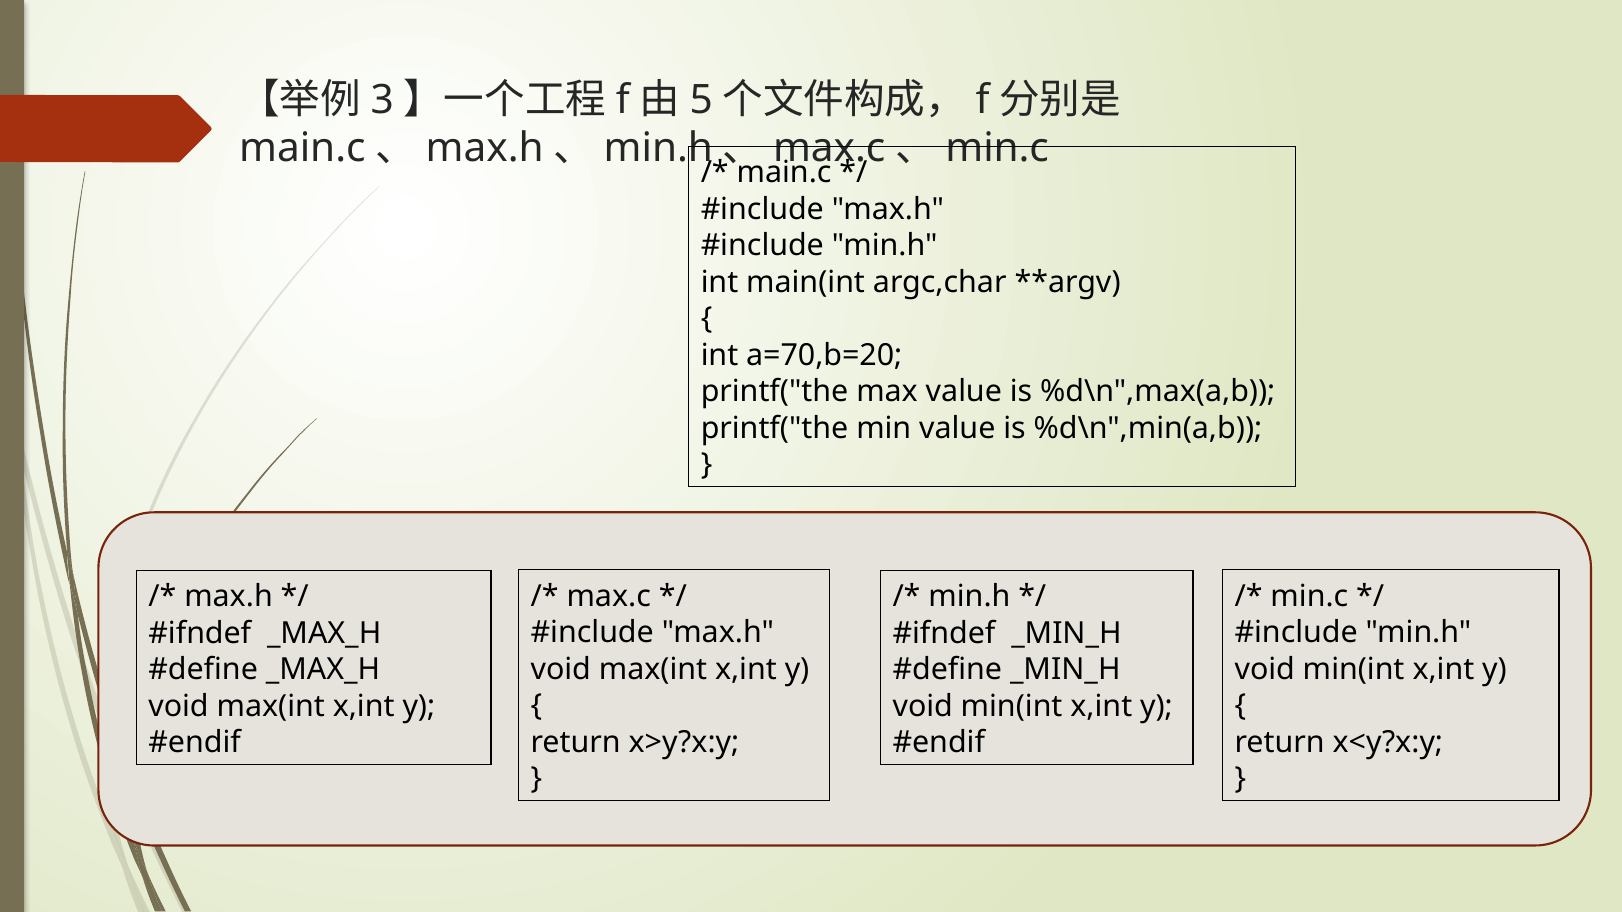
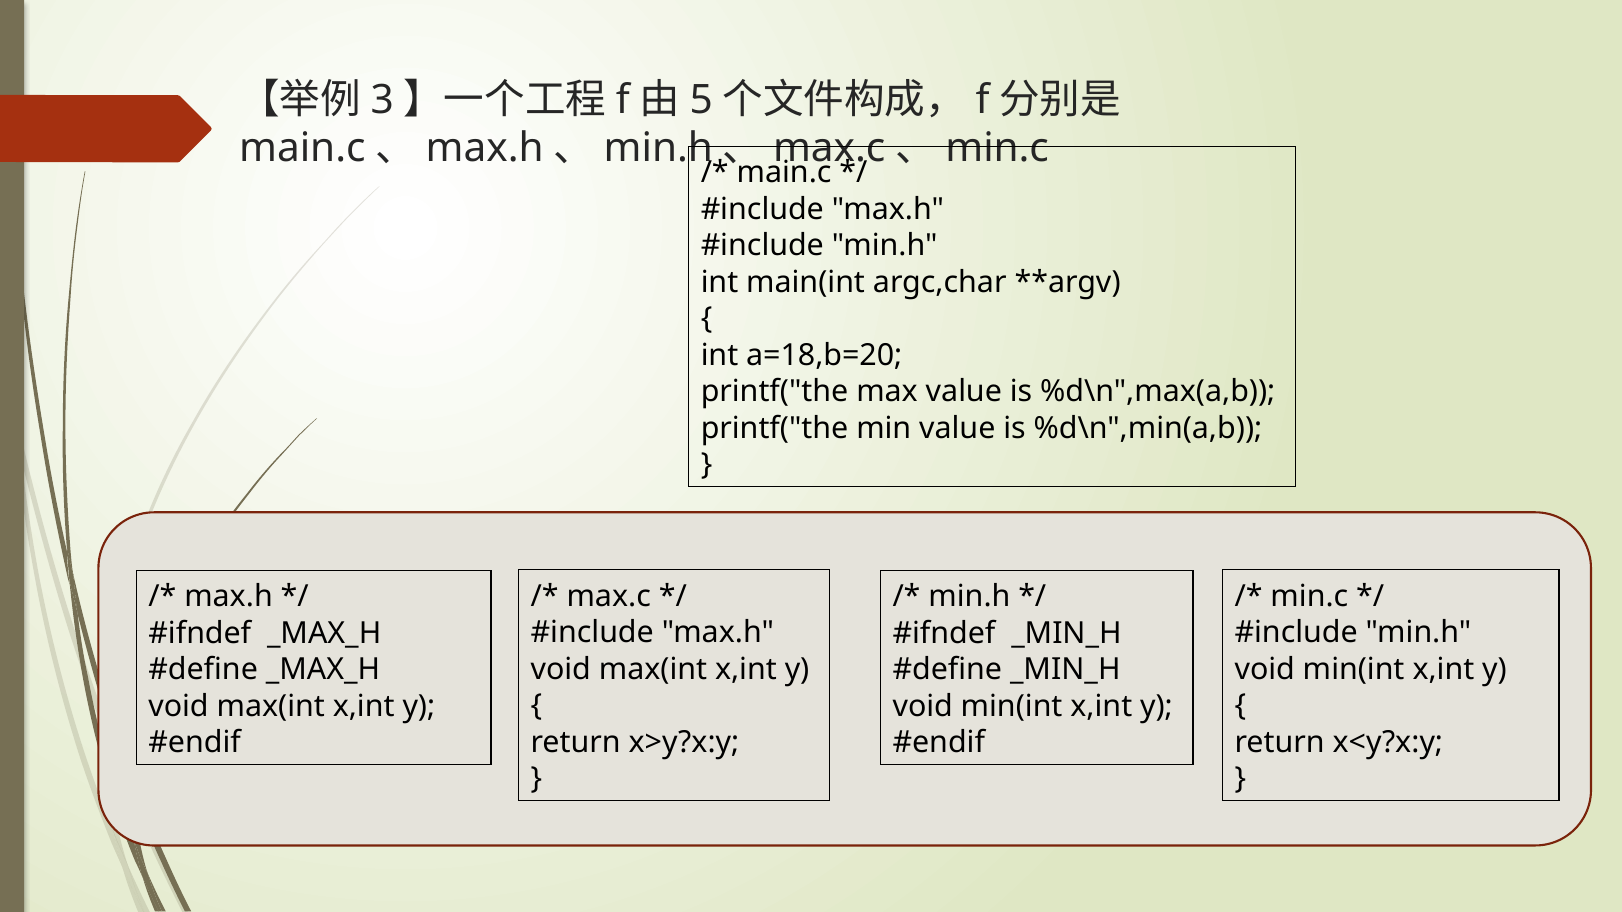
a=70,b=20: a=70,b=20 -> a=18,b=20
